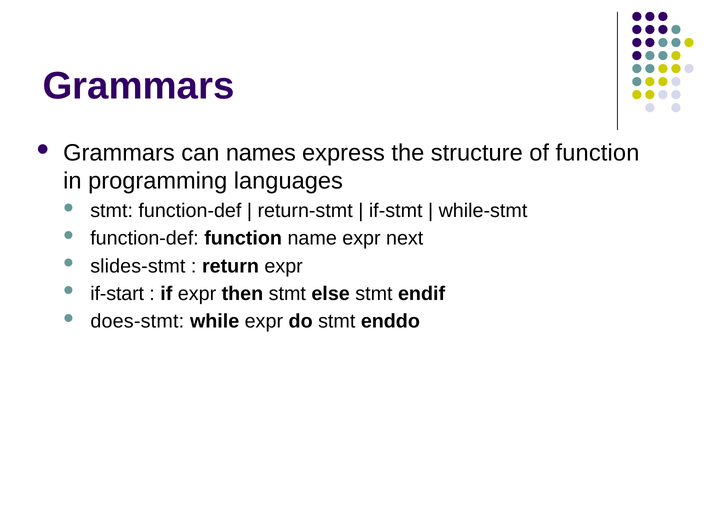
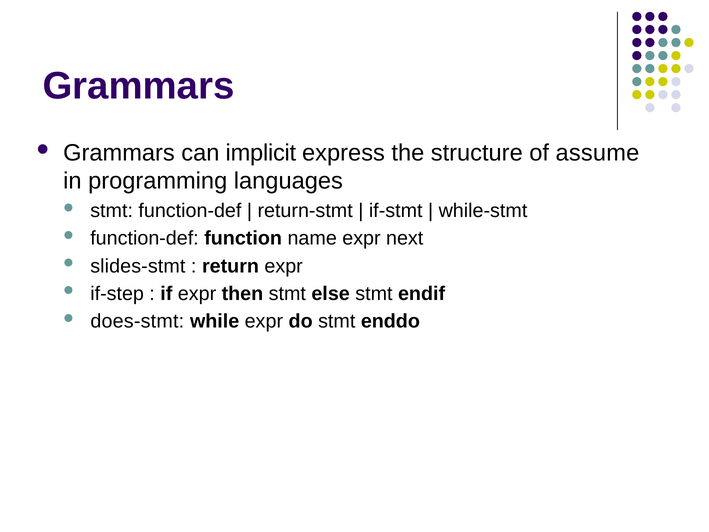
names: names -> implicit
of function: function -> assume
if-start: if-start -> if-step
